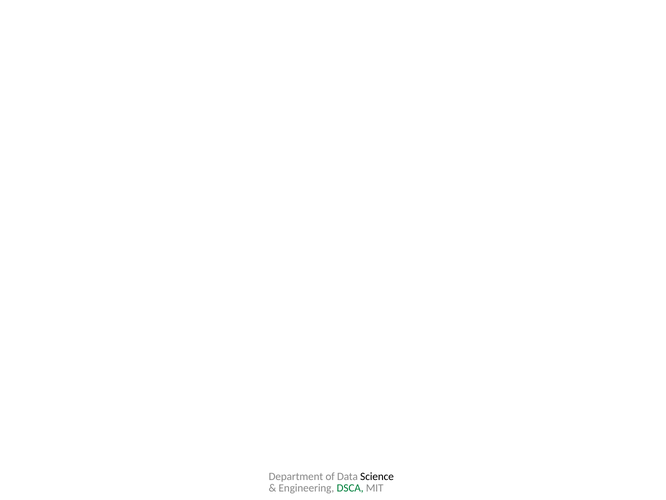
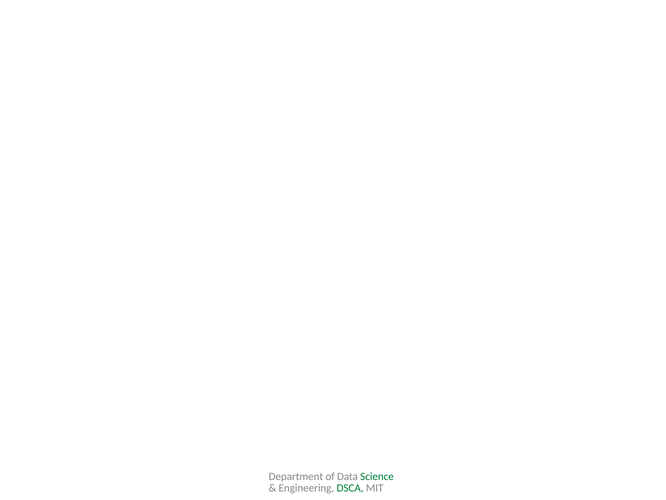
Science colour: black -> green
